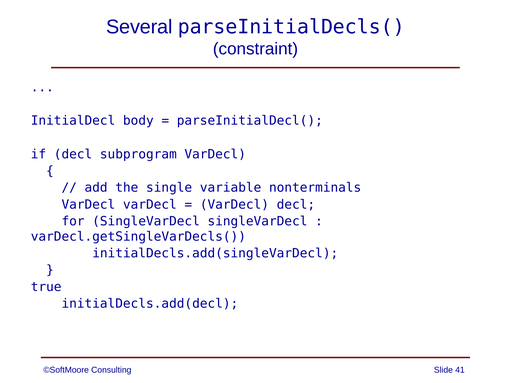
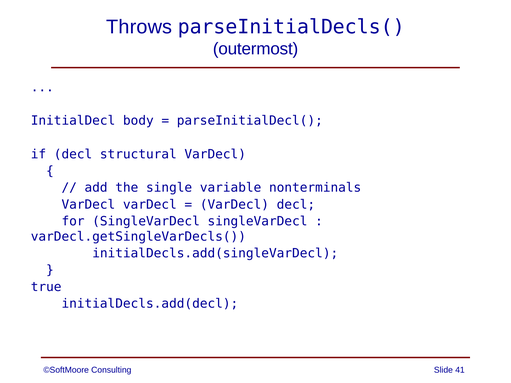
Several: Several -> Throws
constraint: constraint -> outermost
subprogram: subprogram -> structural
